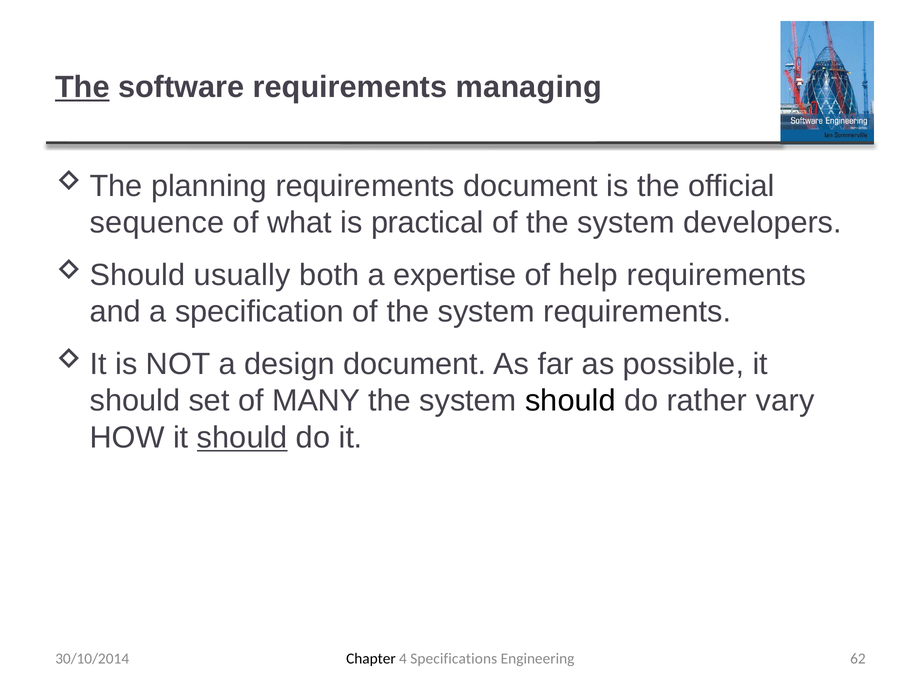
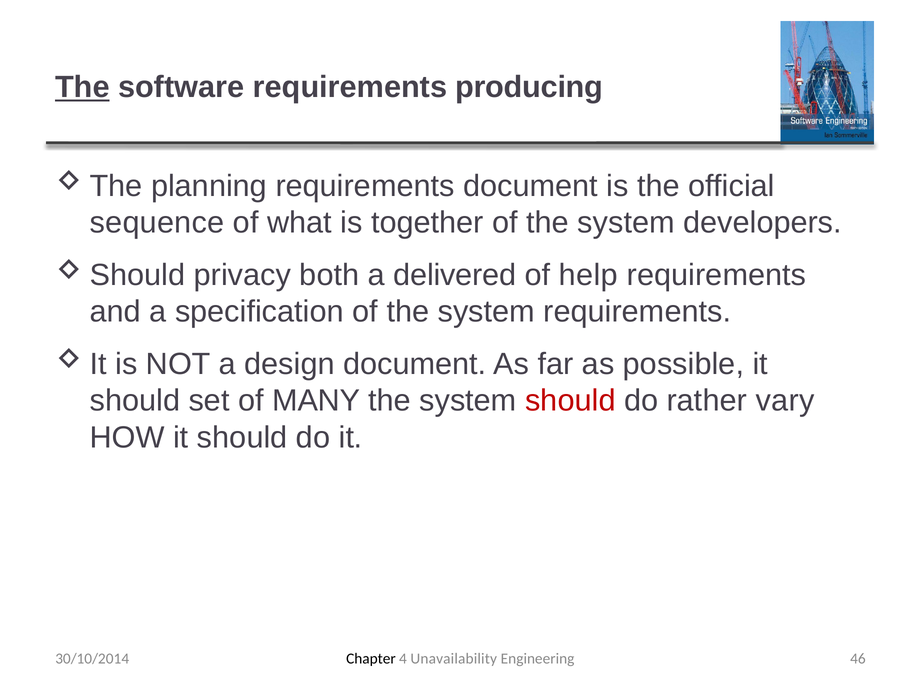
managing: managing -> producing
practical: practical -> together
usually: usually -> privacy
expertise: expertise -> delivered
should at (570, 401) colour: black -> red
should at (242, 438) underline: present -> none
Specifications: Specifications -> Unavailability
62: 62 -> 46
